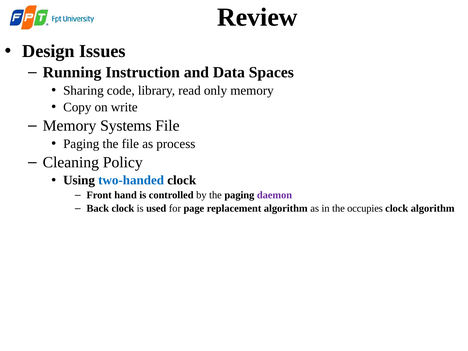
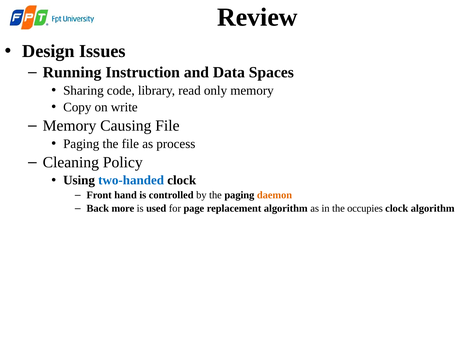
Systems: Systems -> Causing
daemon colour: purple -> orange
Back clock: clock -> more
